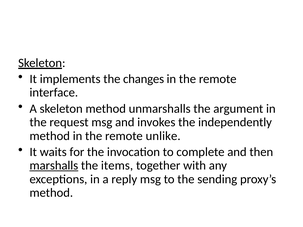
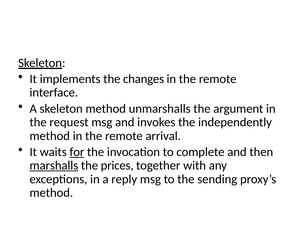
unlike: unlike -> arrival
for underline: none -> present
items: items -> prices
